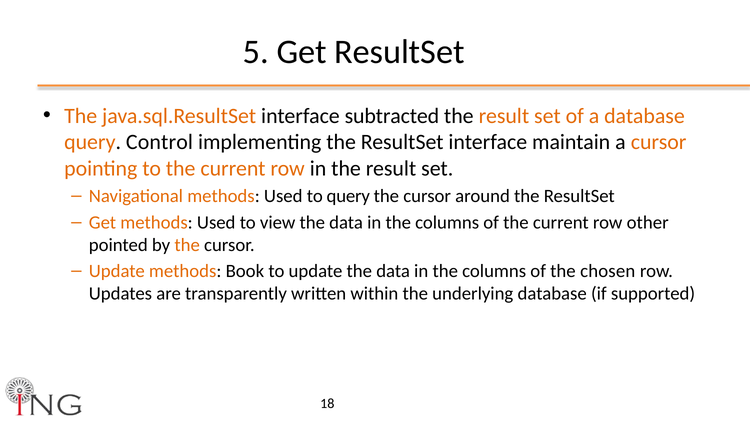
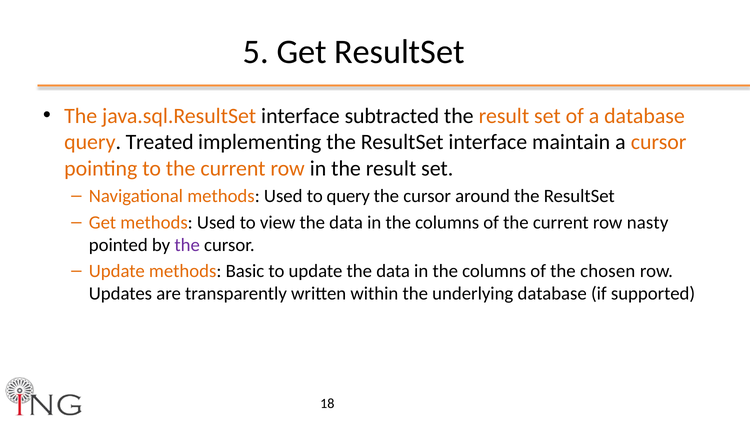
Control: Control -> Treated
other: other -> nasty
the at (187, 245) colour: orange -> purple
Book: Book -> Basic
